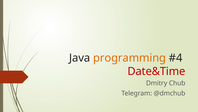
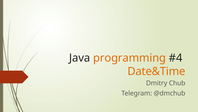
Date&Time colour: red -> orange
